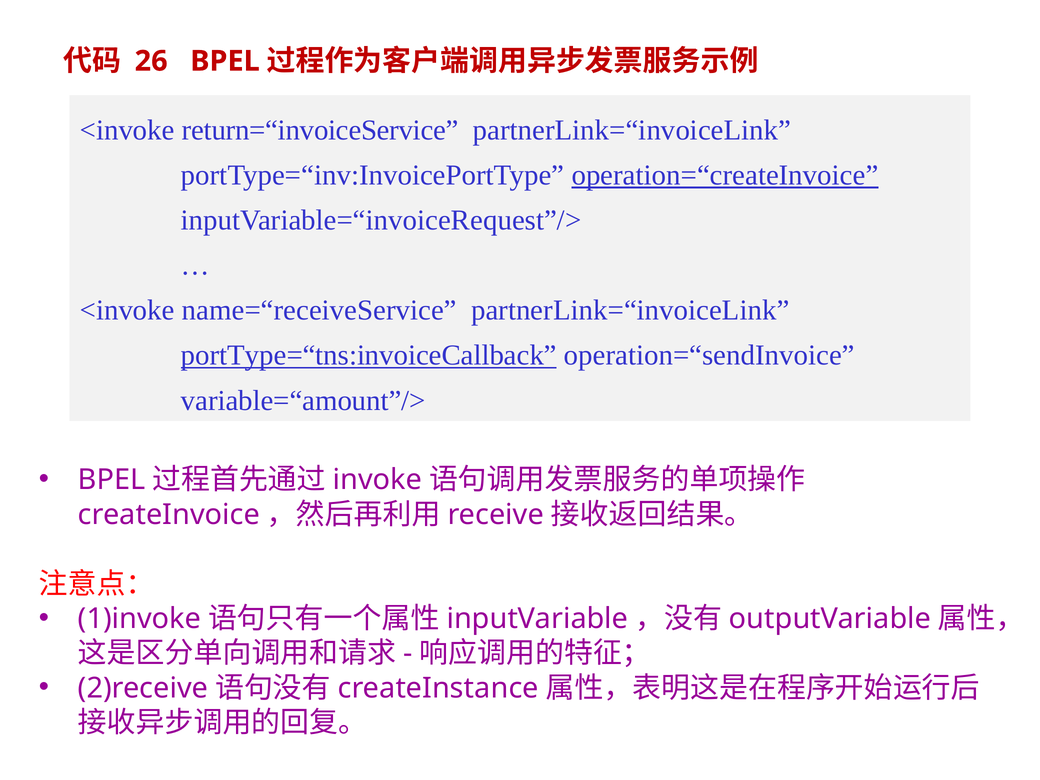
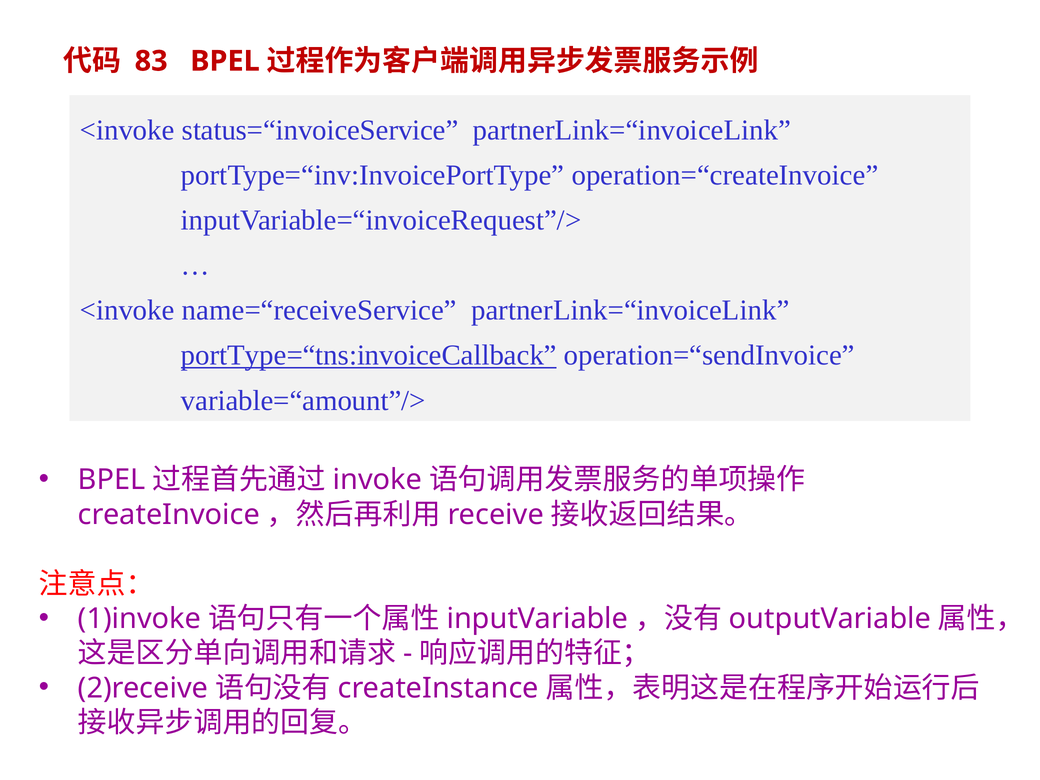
26: 26 -> 83
return=“invoiceService: return=“invoiceService -> status=“invoiceService
operation=“createInvoice underline: present -> none
